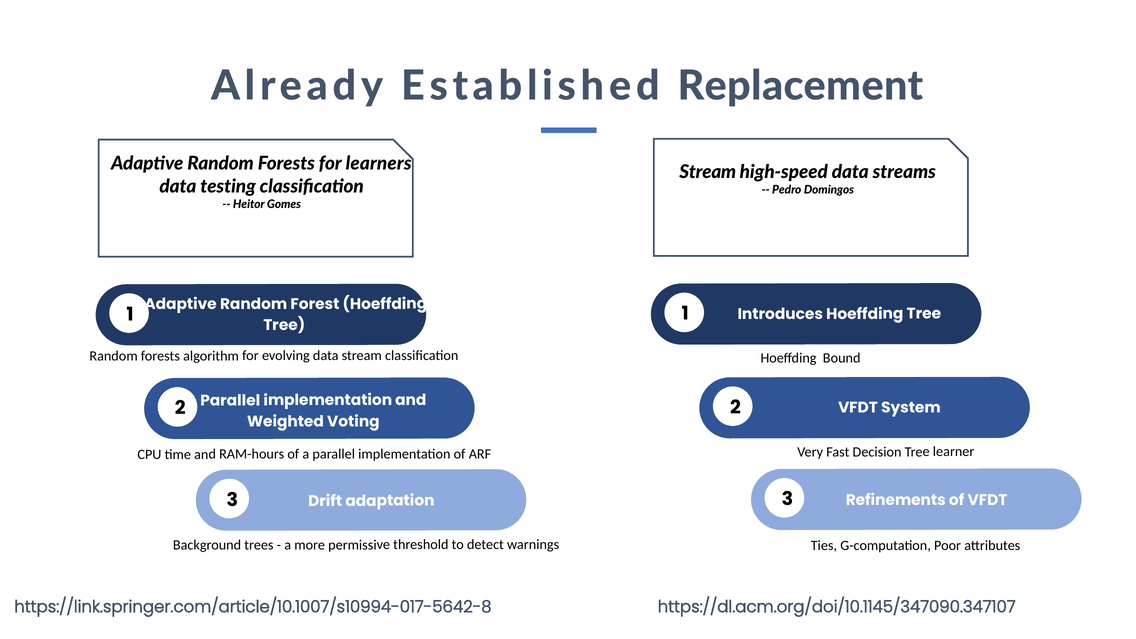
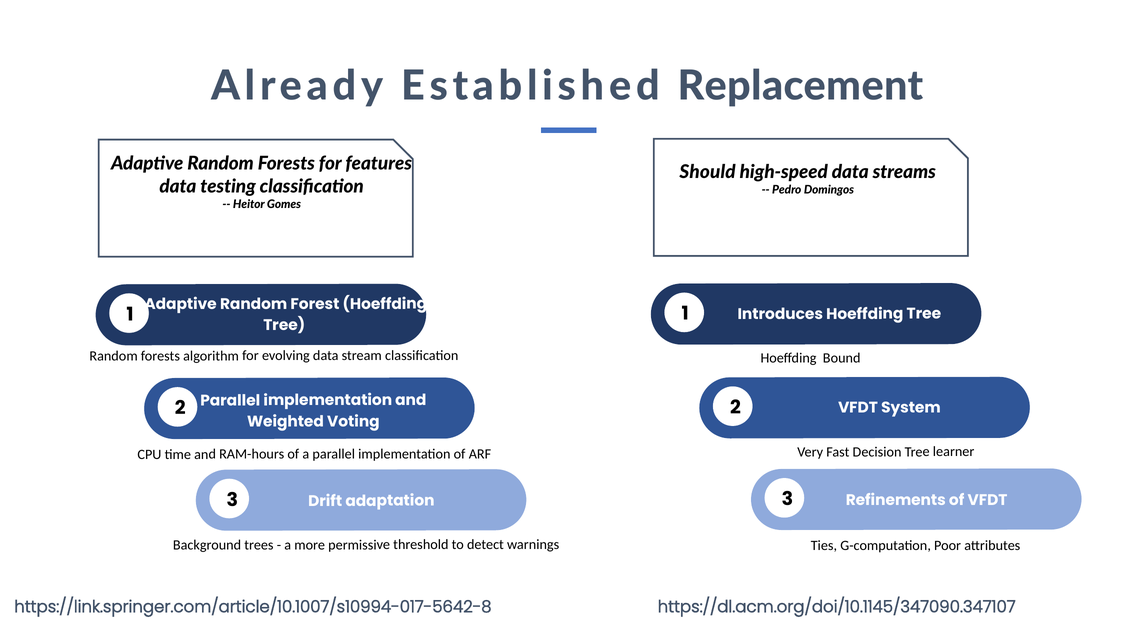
learners: learners -> features
Stream at (708, 172): Stream -> Should
